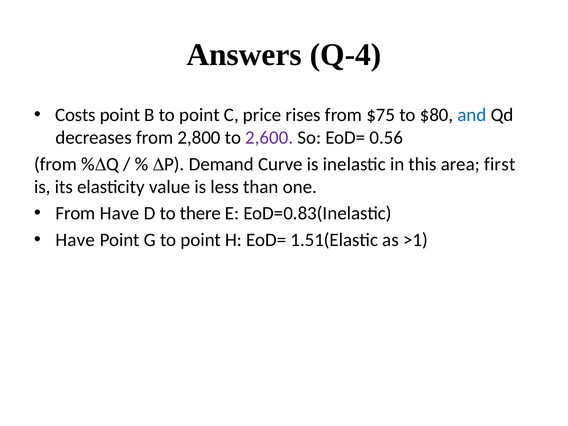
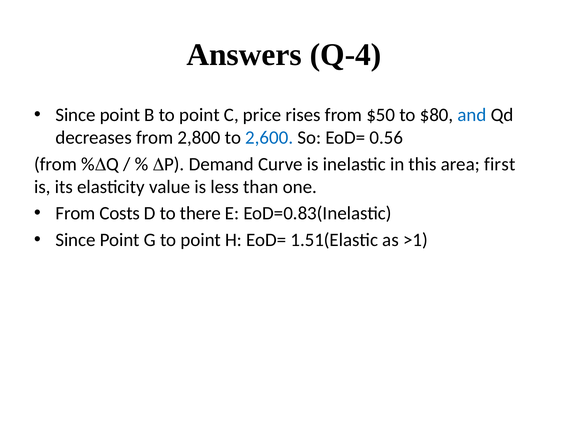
Costs at (75, 115): Costs -> Since
$75: $75 -> $50
2,600 colour: purple -> blue
From Have: Have -> Costs
Have at (75, 240): Have -> Since
